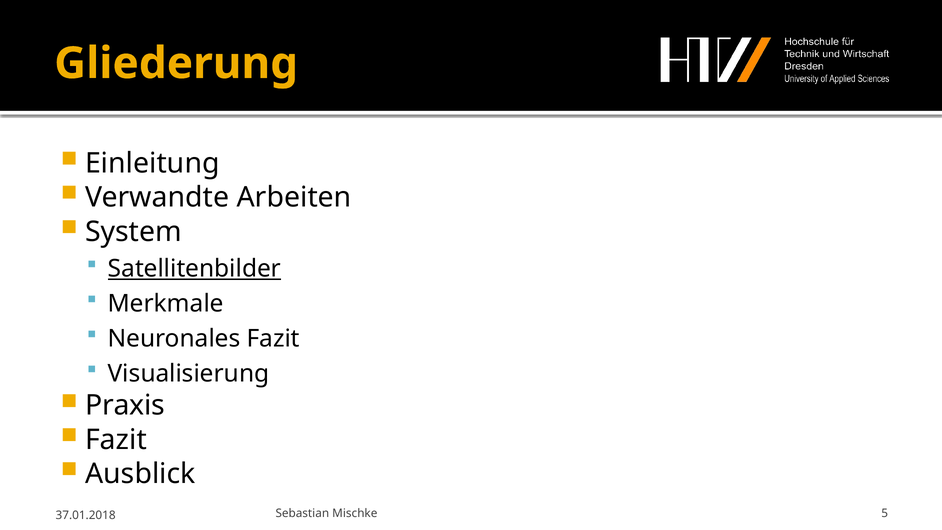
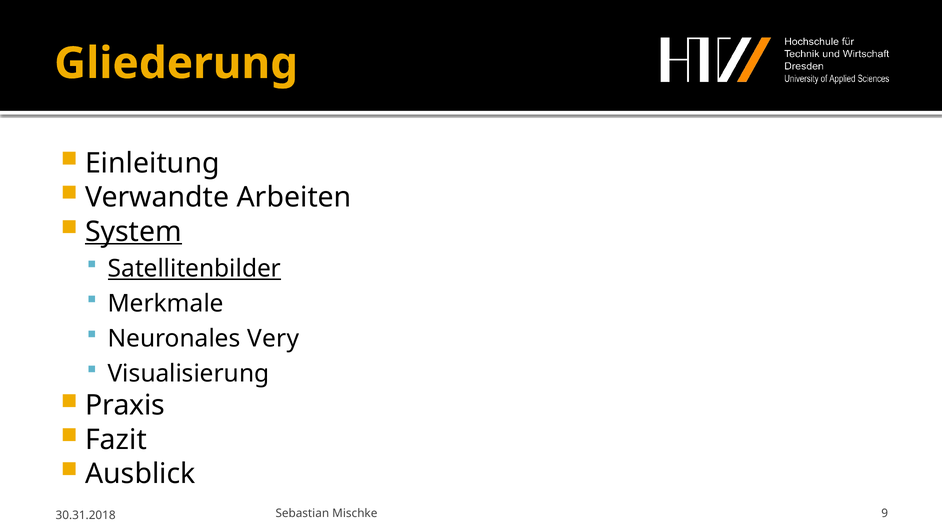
System underline: none -> present
Neuronales Fazit: Fazit -> Very
5: 5 -> 9
37.01.2018: 37.01.2018 -> 30.31.2018
